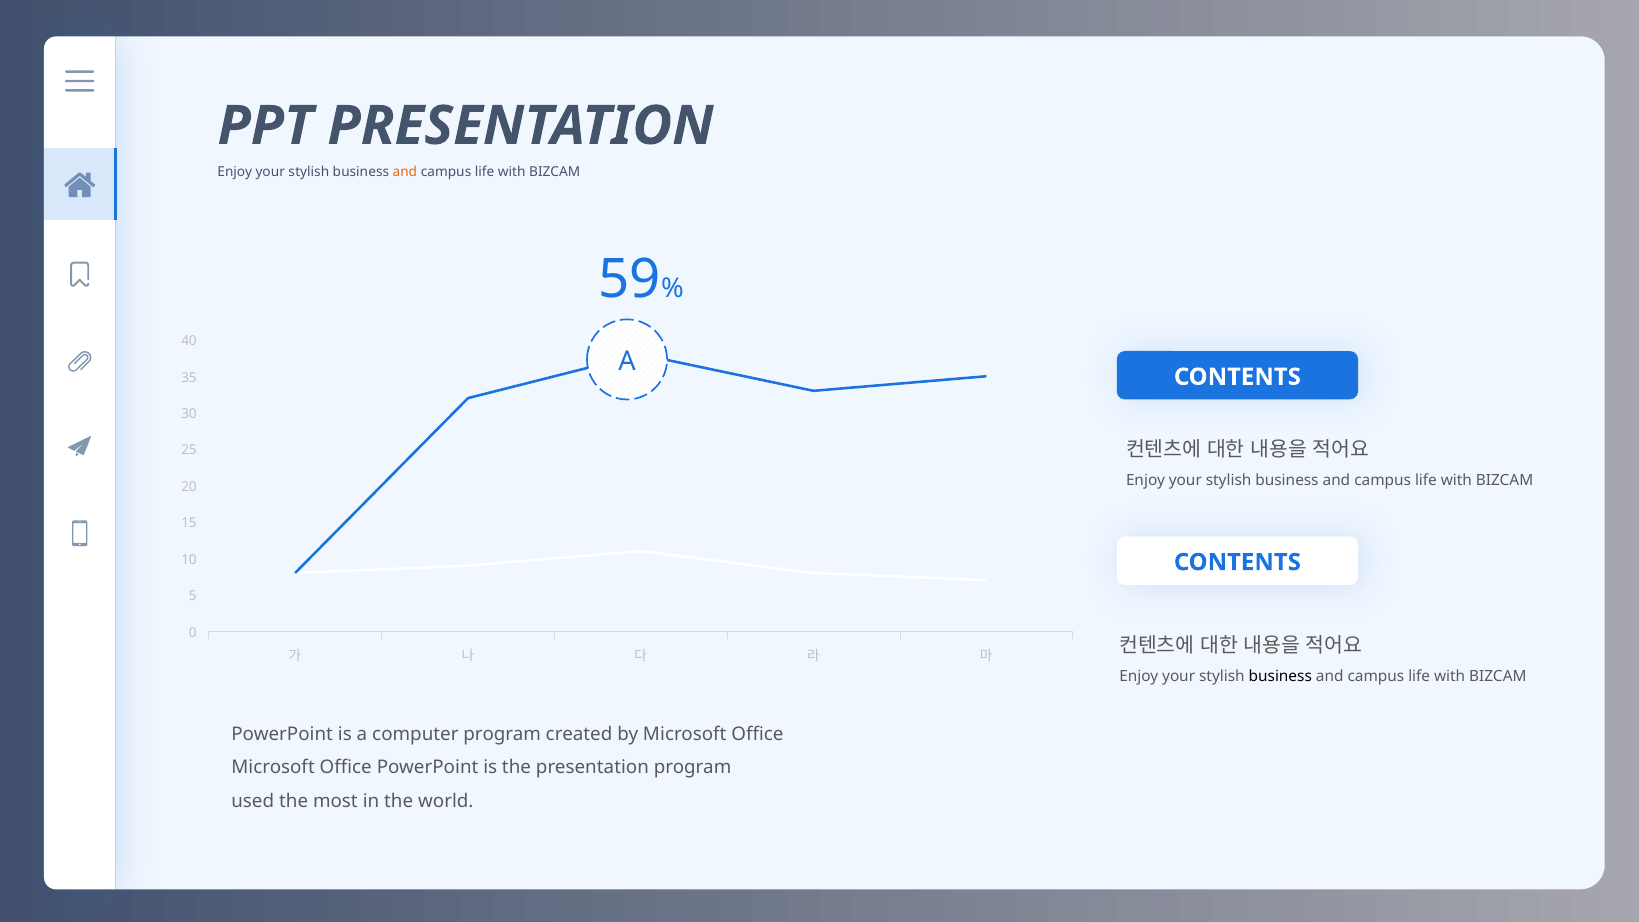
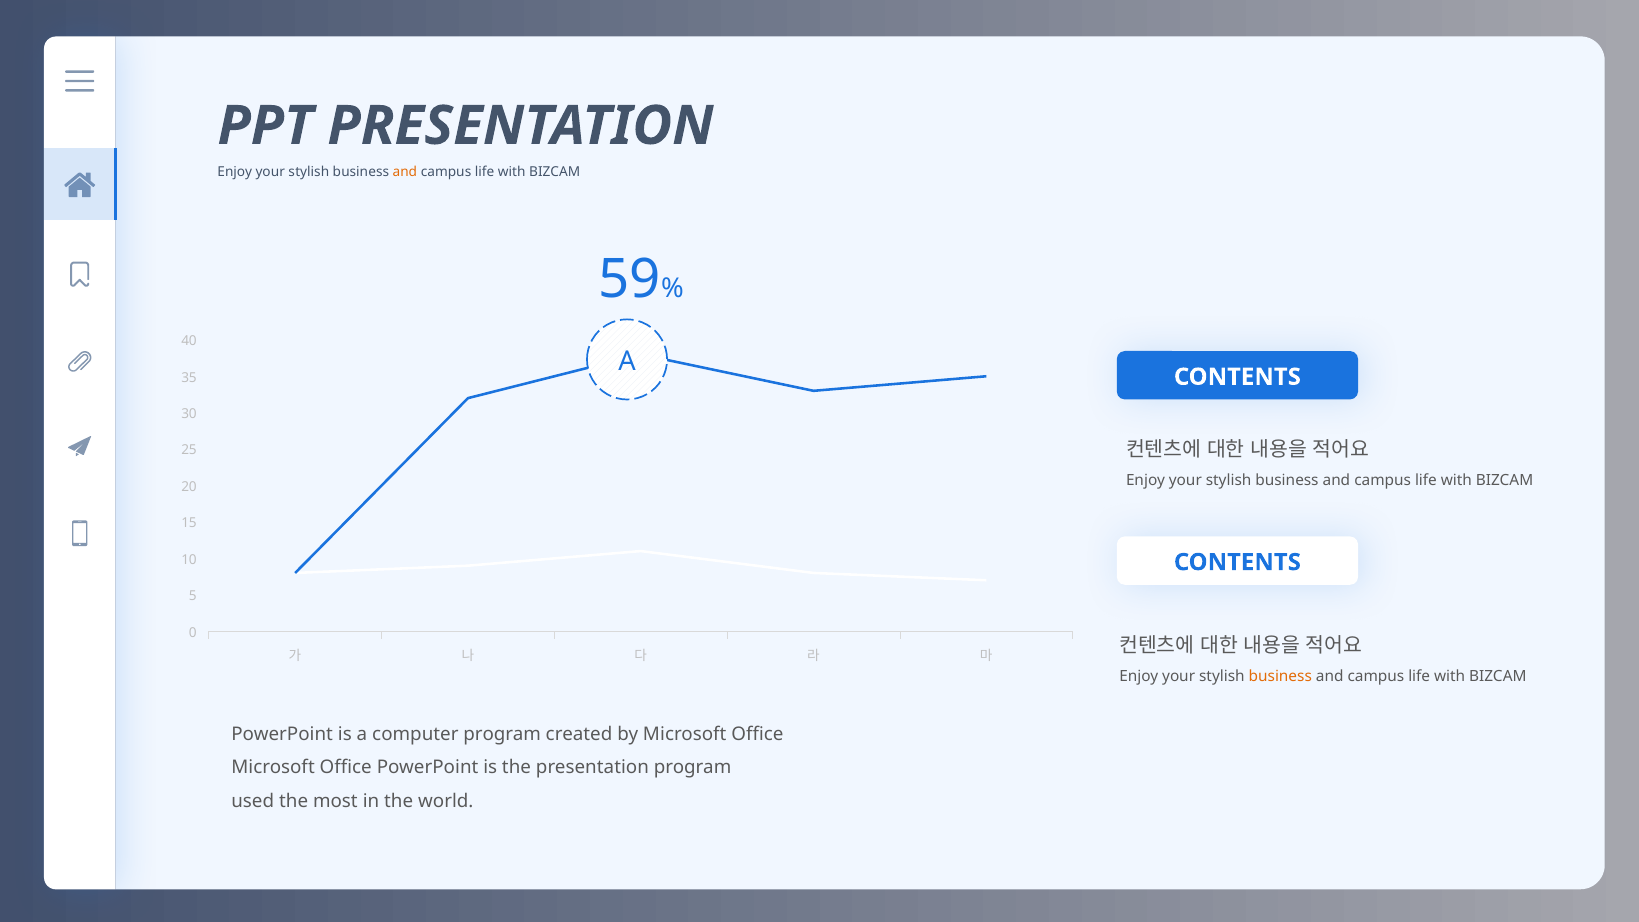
business at (1280, 677) colour: black -> orange
